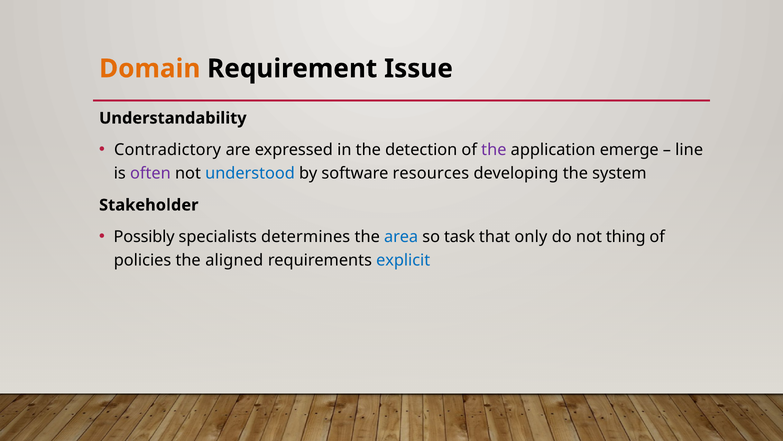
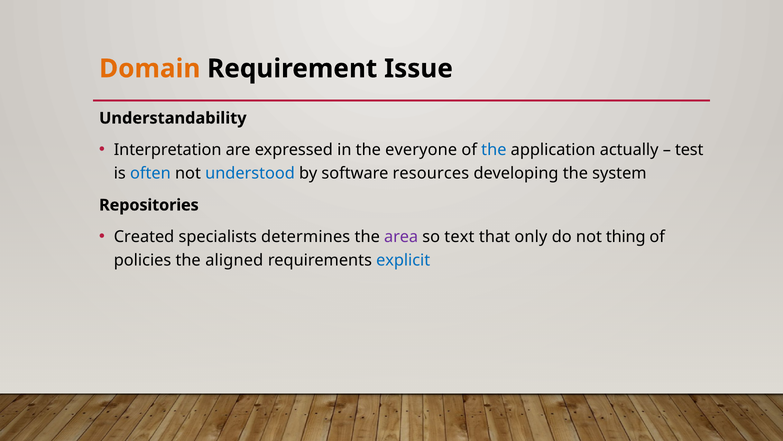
Contradictory: Contradictory -> Interpretation
detection: detection -> everyone
the at (494, 150) colour: purple -> blue
emerge: emerge -> actually
line: line -> test
often colour: purple -> blue
Stakeholder: Stakeholder -> Repositories
Possibly: Possibly -> Created
area colour: blue -> purple
task: task -> text
